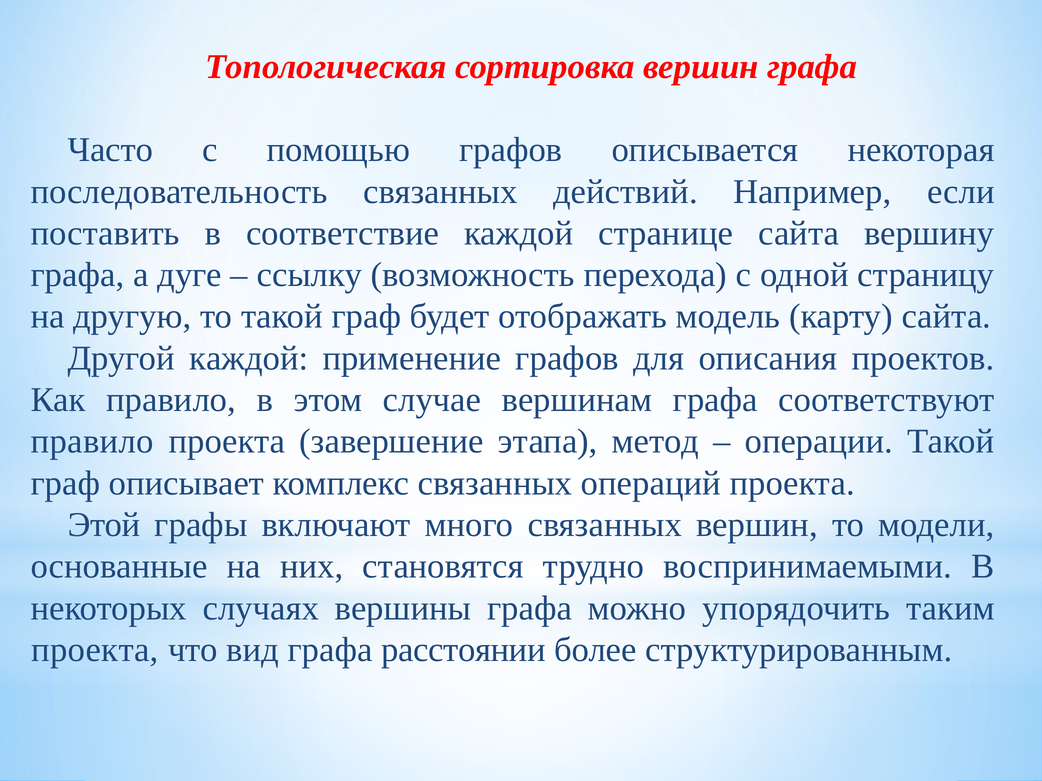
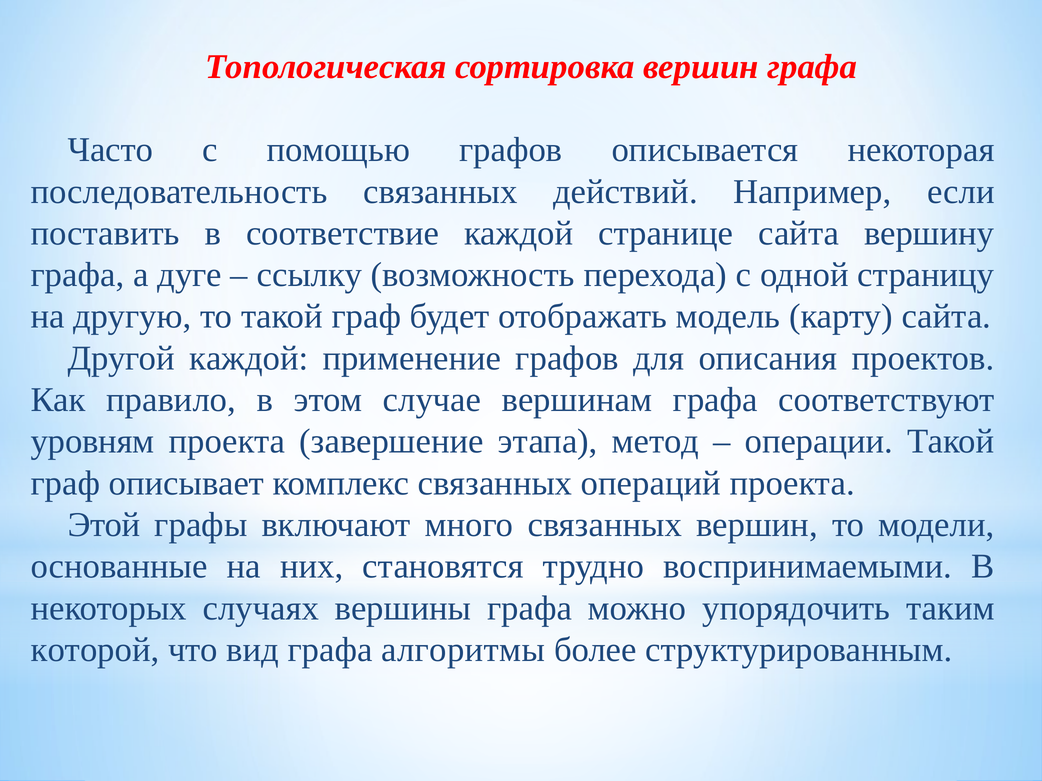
правило at (92, 442): правило -> уровням
проекта at (95, 650): проекта -> которой
расстоянии: расстоянии -> алгоритмы
